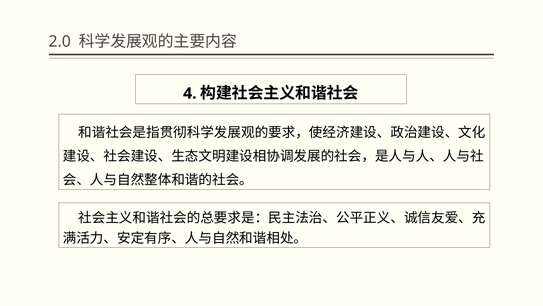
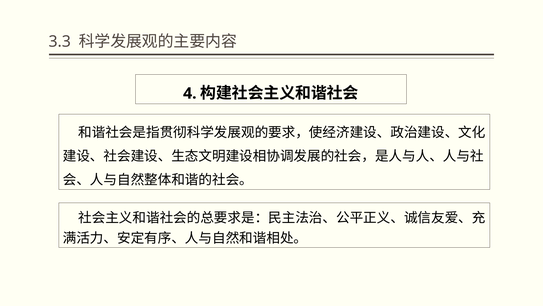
2.0: 2.0 -> 3.3
